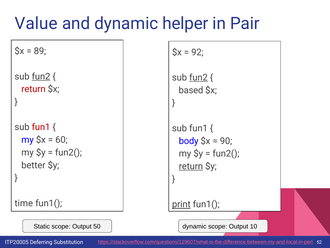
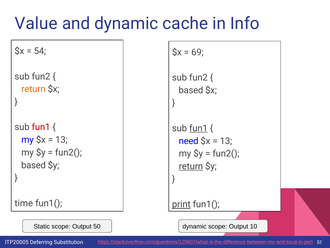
helper: helper -> cache
Pair: Pair -> Info
89: 89 -> 54
92: 92 -> 69
fun2 at (41, 76) underline: present -> none
fun2 at (198, 77) underline: present -> none
return at (33, 89) colour: red -> orange
fun1 at (198, 128) underline: none -> present
60 at (61, 140): 60 -> 13
body: body -> need
90 at (226, 141): 90 -> 13
better at (33, 165): better -> based
